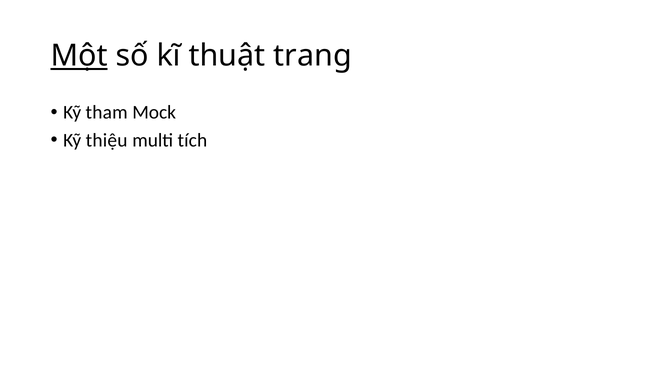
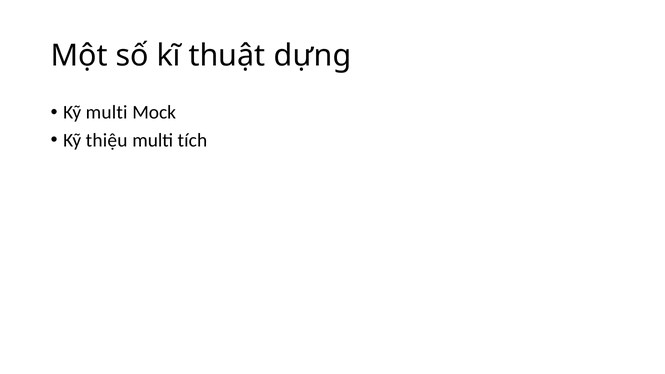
Một underline: present -> none
trang: trang -> dựng
Kỹ tham: tham -> multi
